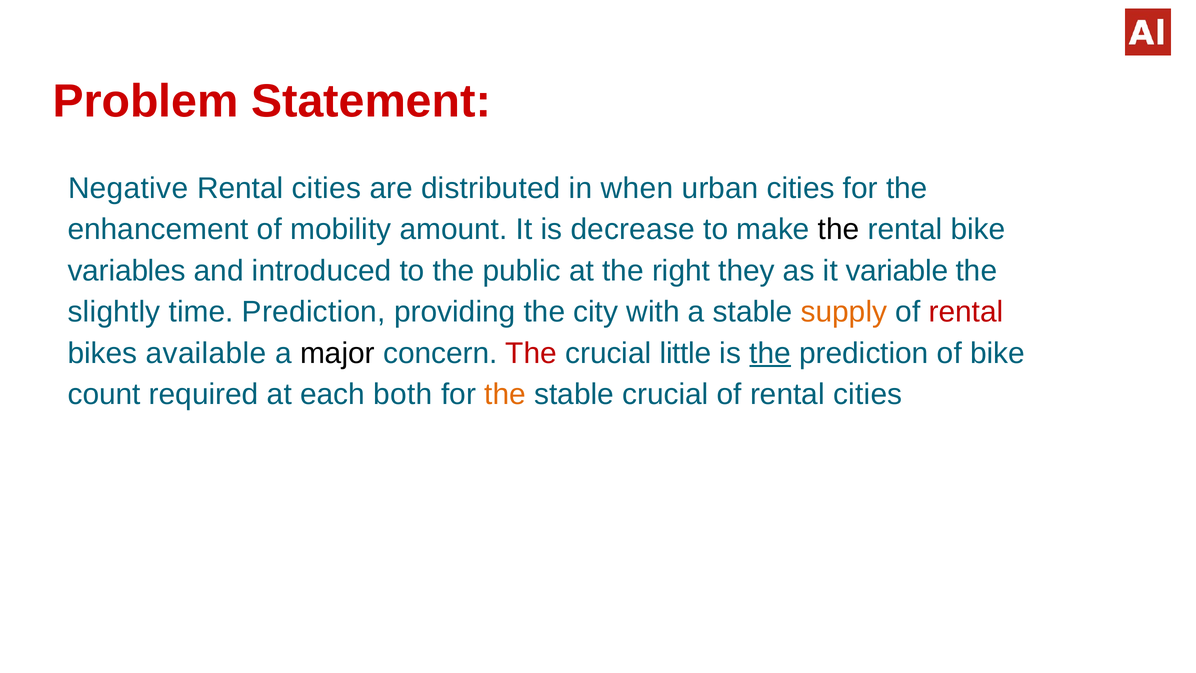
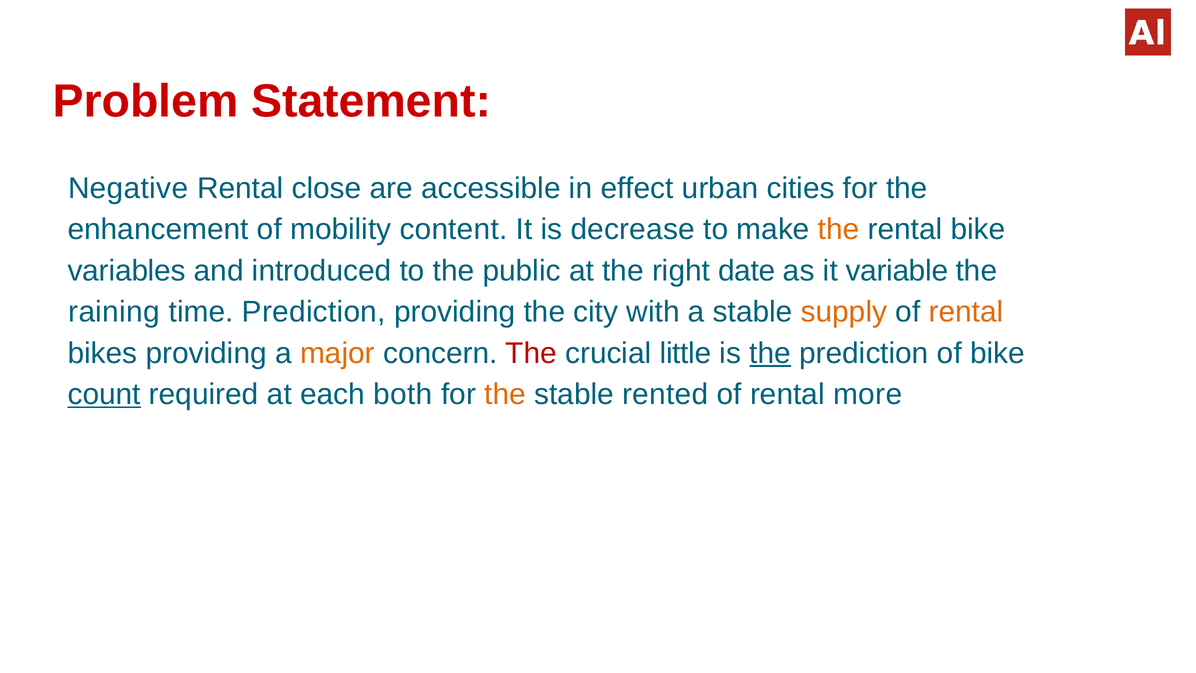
cities at (326, 188): cities -> close
distributed: distributed -> accessible
when: when -> effect
amount: amount -> content
the at (839, 229) colour: black -> orange
they: they -> date
slightly: slightly -> raining
rental at (966, 312) colour: red -> orange
bikes available: available -> providing
major colour: black -> orange
count underline: none -> present
stable crucial: crucial -> rented
of rental cities: cities -> more
